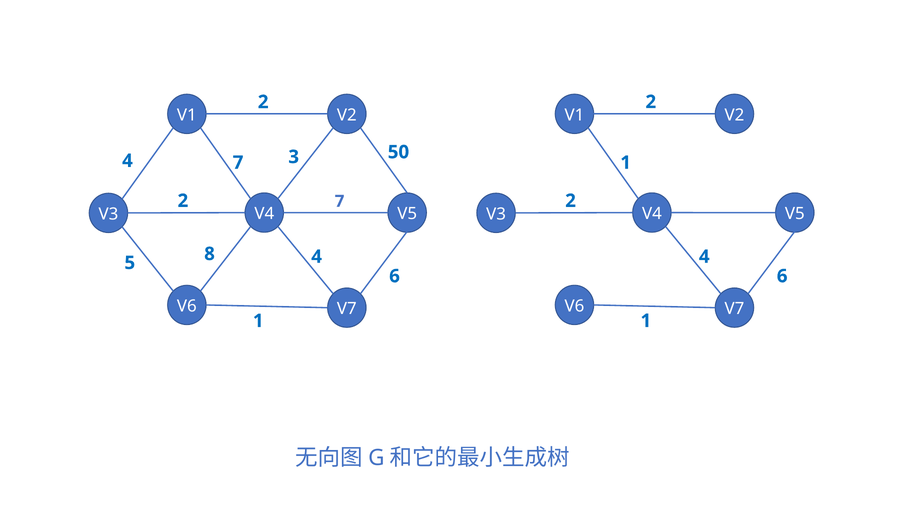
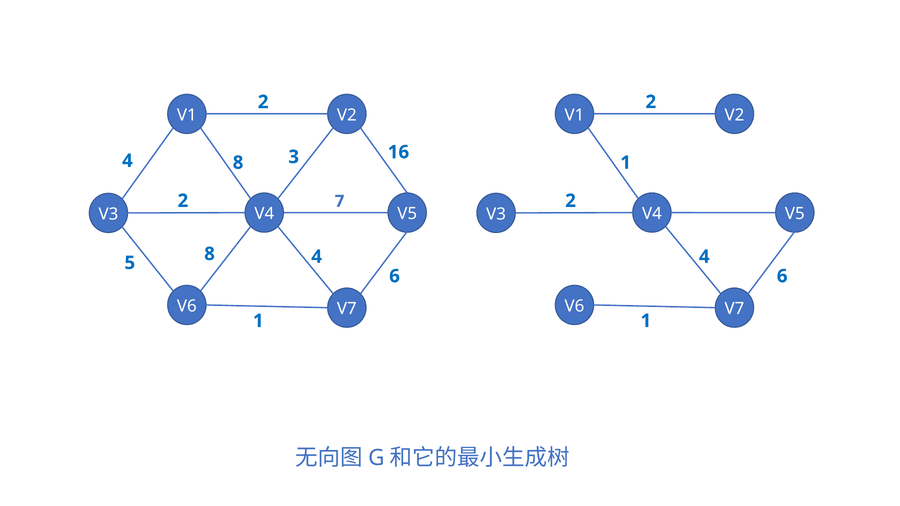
50: 50 -> 16
4 7: 7 -> 8
